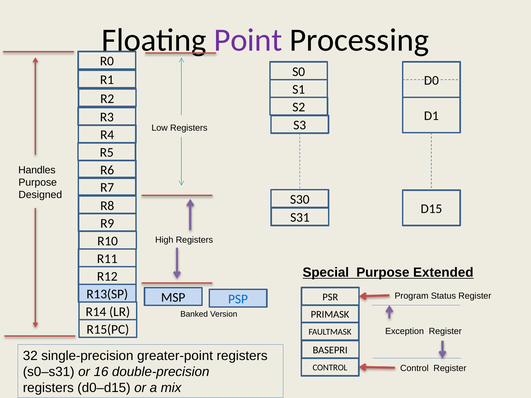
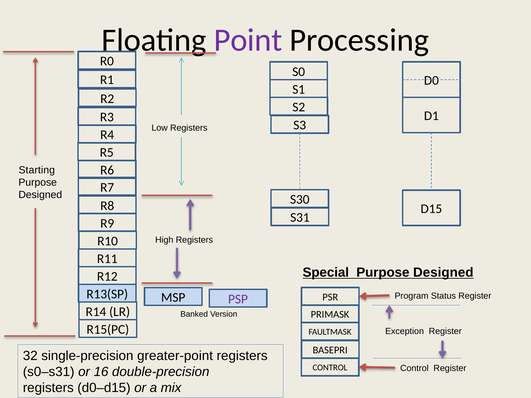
Handles: Handles -> Starting
Special Purpose Extended: Extended -> Designed
PSP colour: blue -> purple
